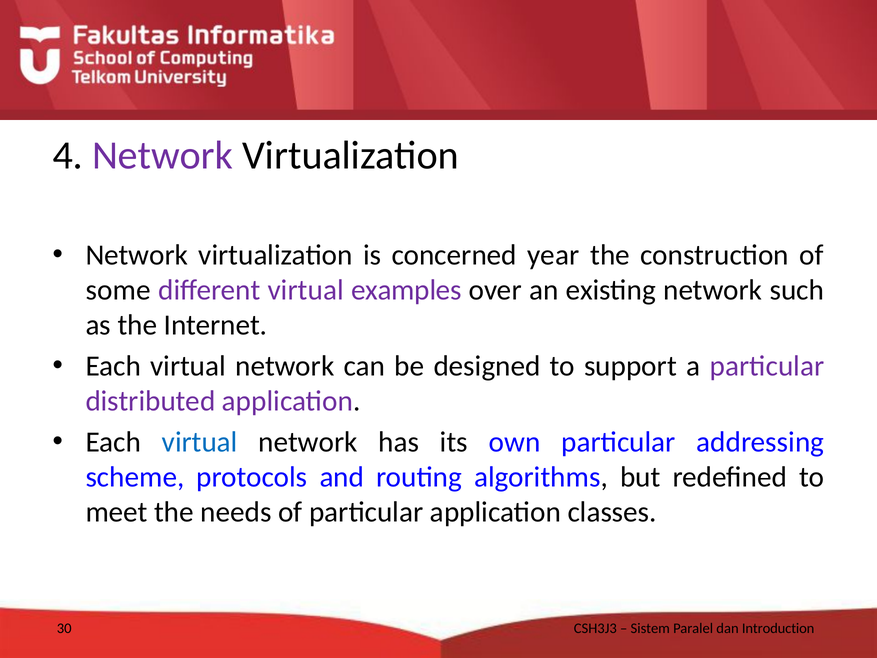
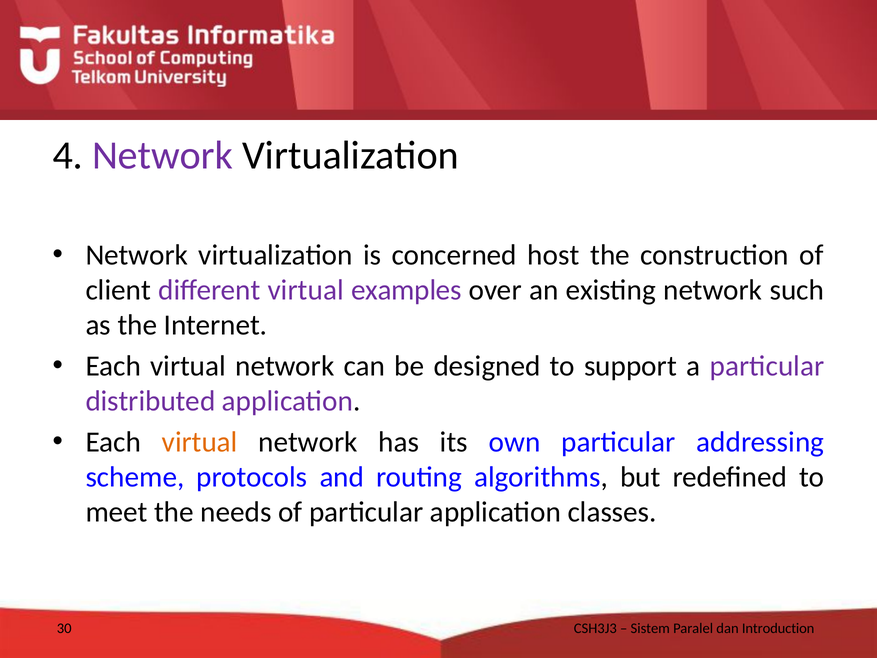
year: year -> host
some: some -> client
virtual at (200, 442) colour: blue -> orange
